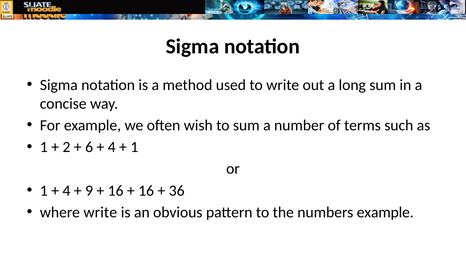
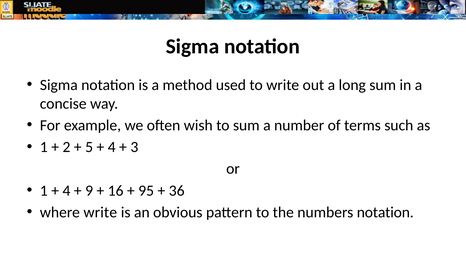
6: 6 -> 5
1 at (134, 147): 1 -> 3
16 at (146, 191): 16 -> 95
numbers example: example -> notation
